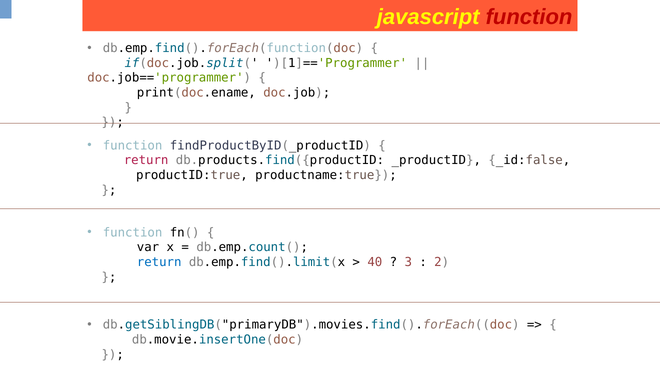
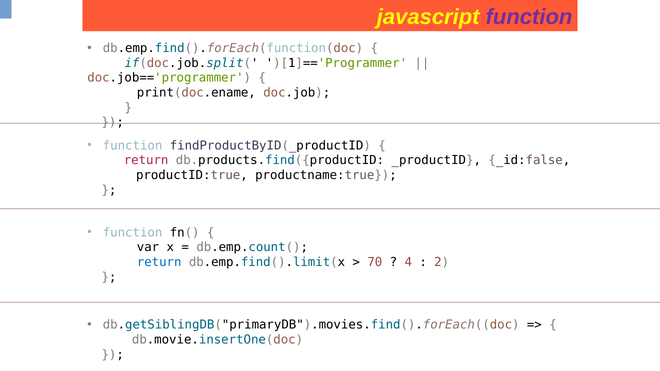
function at (529, 17) colour: red -> purple
40: 40 -> 70
3: 3 -> 4
